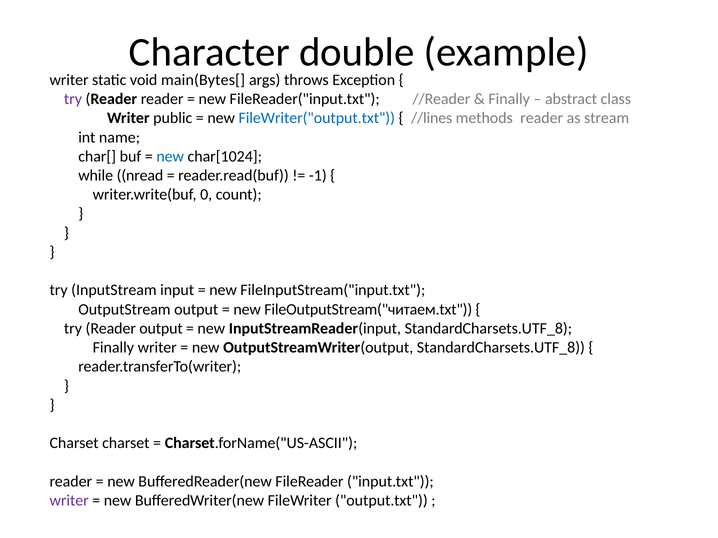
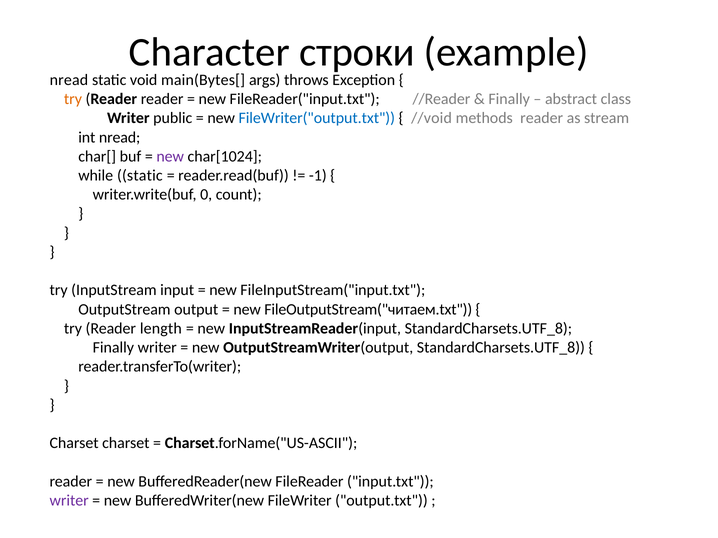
double: double -> строки
writer at (69, 80): writer -> nread
try at (73, 99) colour: purple -> orange
//lines: //lines -> //void
int name: name -> nread
new at (170, 157) colour: blue -> purple
while nread: nread -> static
Reader output: output -> length
